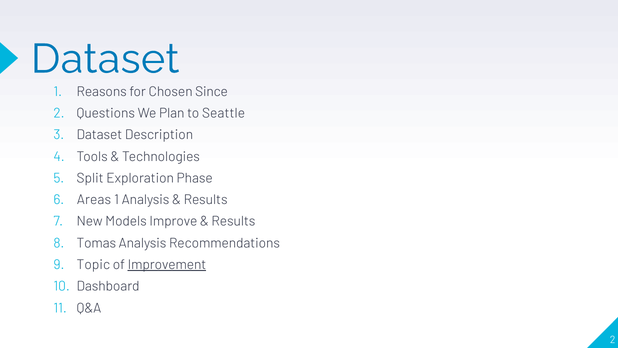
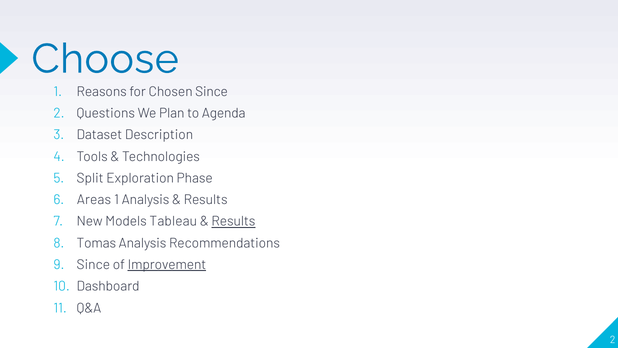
Dataset at (105, 59): Dataset -> Choose
Seattle: Seattle -> Agenda
Improve: Improve -> Tableau
Results at (233, 221) underline: none -> present
Topic at (93, 264): Topic -> Since
